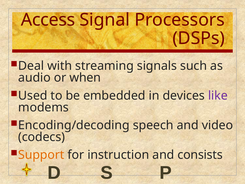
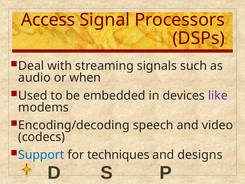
Support colour: orange -> blue
instruction: instruction -> techniques
consists: consists -> designs
